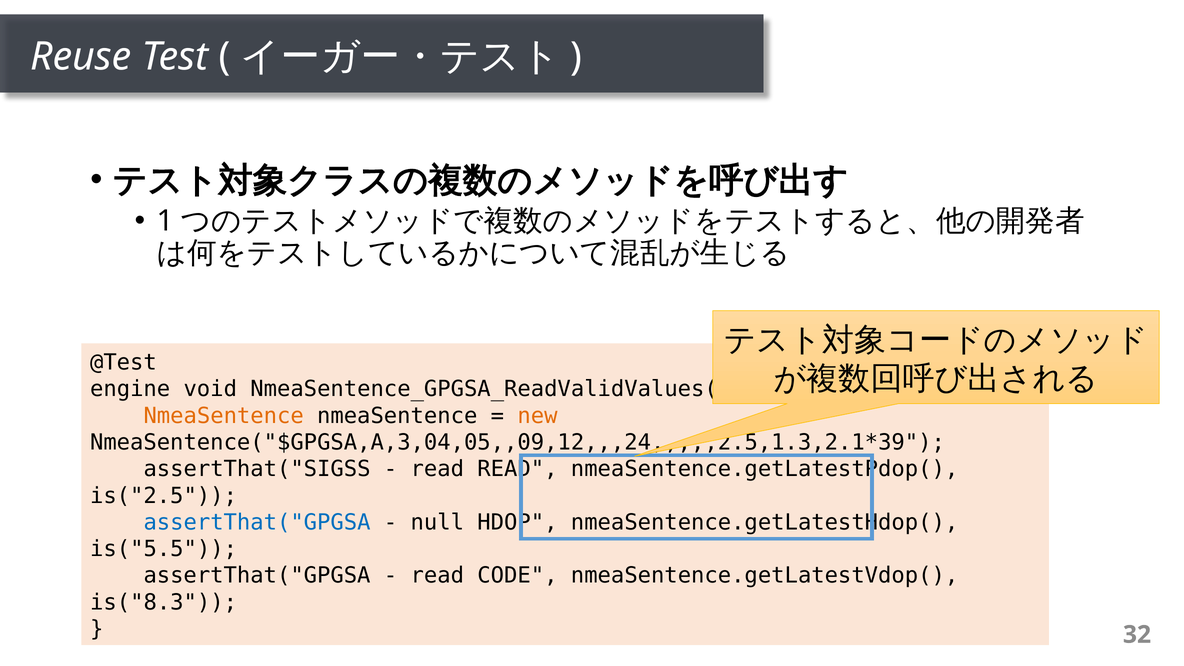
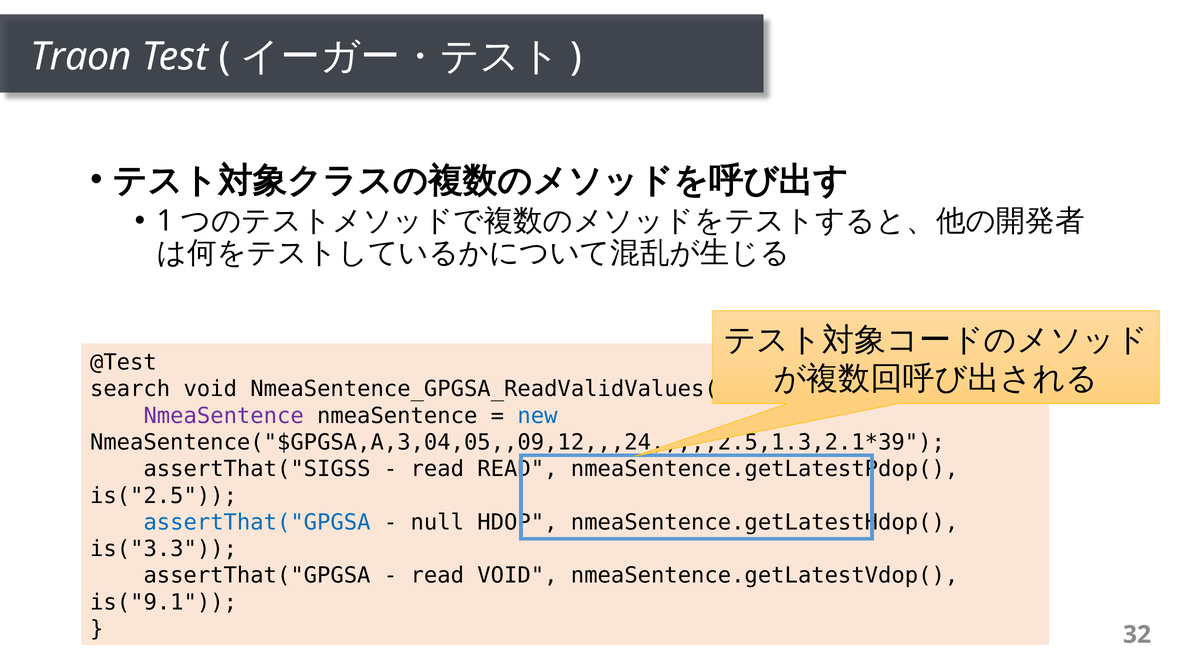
Reuse: Reuse -> Traon
engine: engine -> search
NmeaSentence at (224, 416) colour: orange -> purple
new colour: orange -> blue
is("5.5: is("5.5 -> is("3.3
read CODE: CODE -> VOID
is("8.3: is("8.3 -> is("9.1
